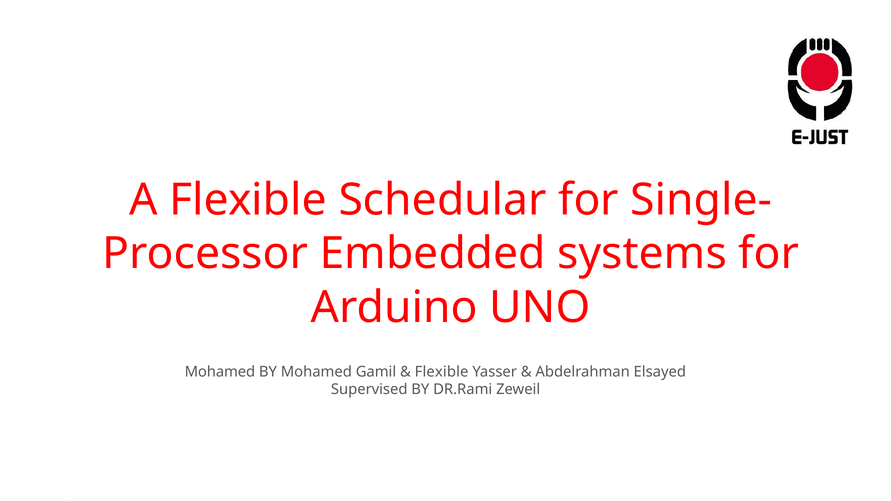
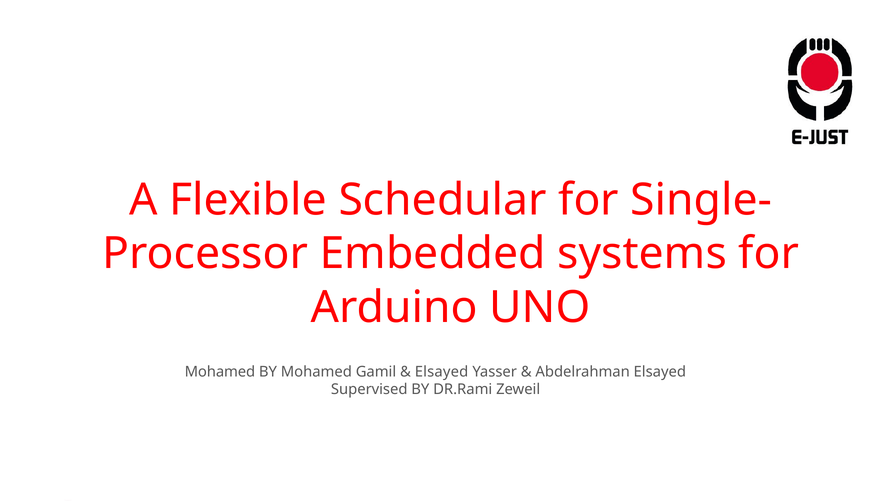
Flexible at (442, 372): Flexible -> Elsayed
